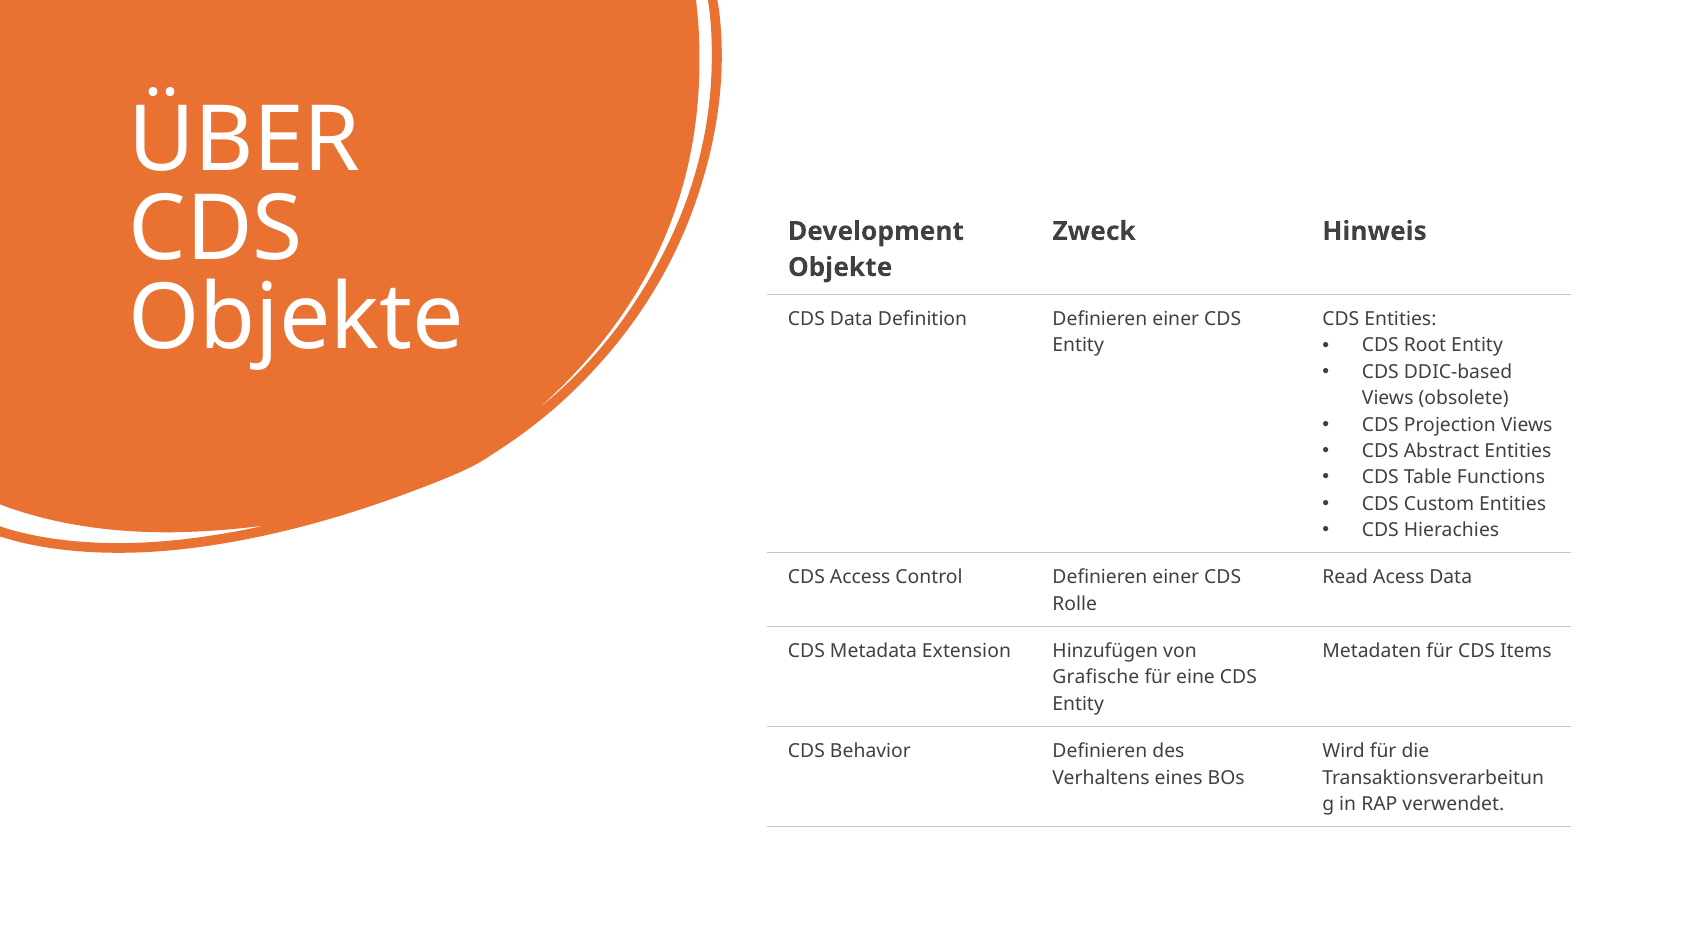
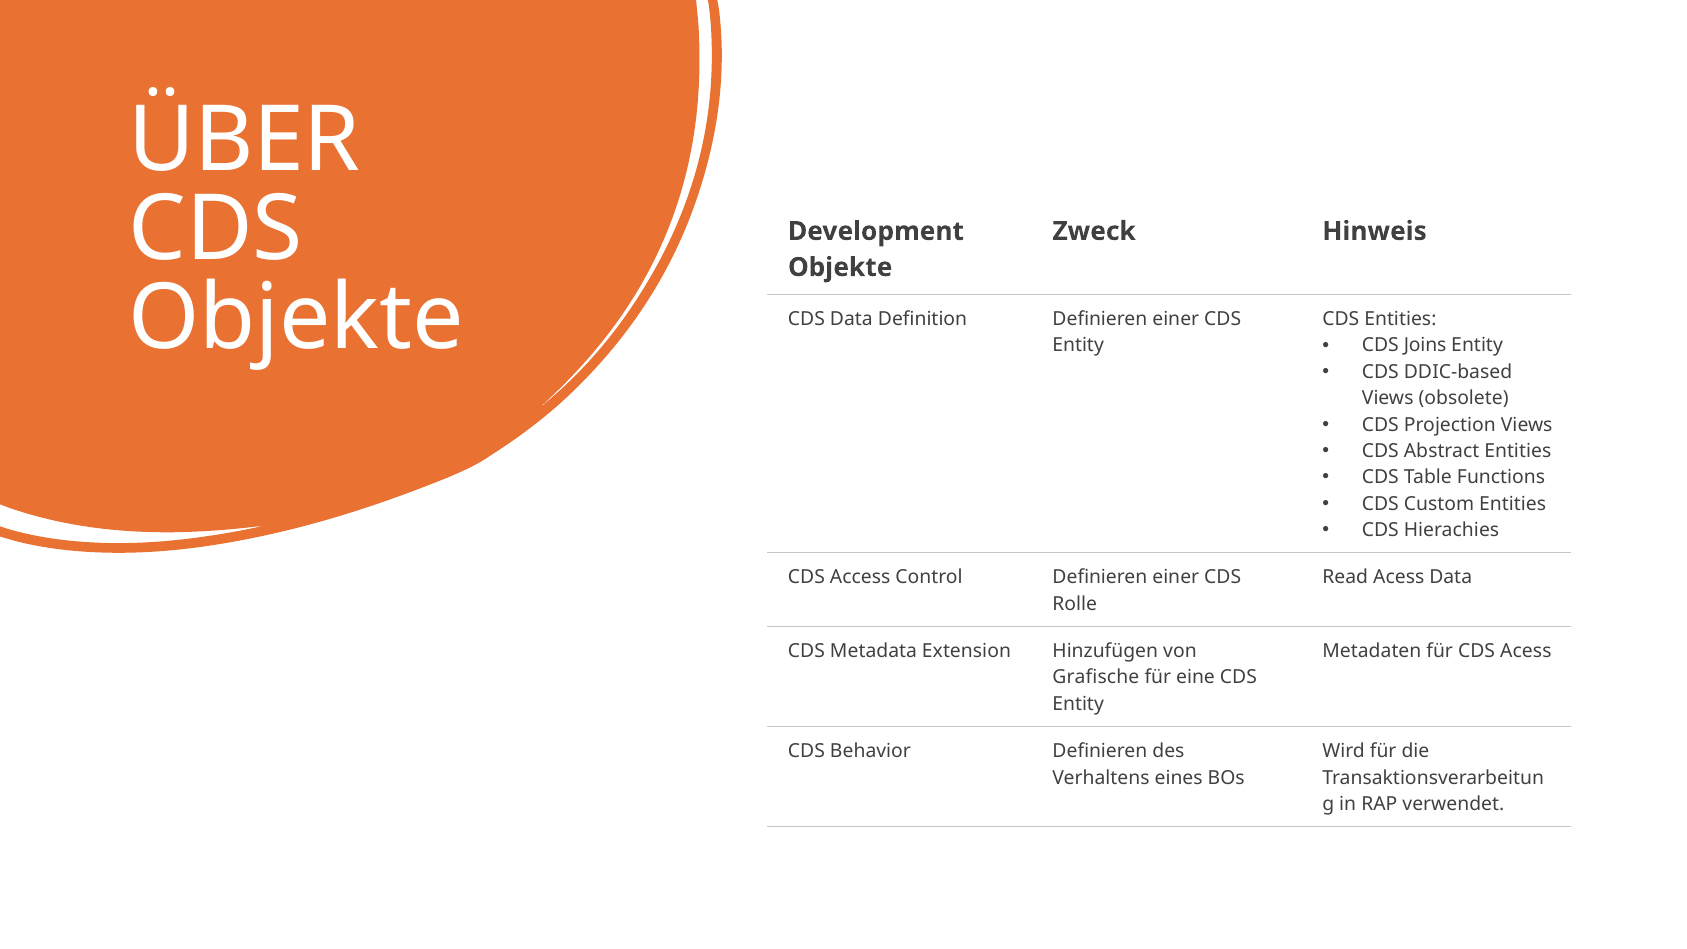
Root: Root -> Joins
CDS Items: Items -> Acess
